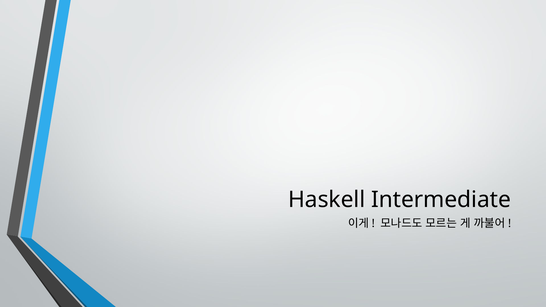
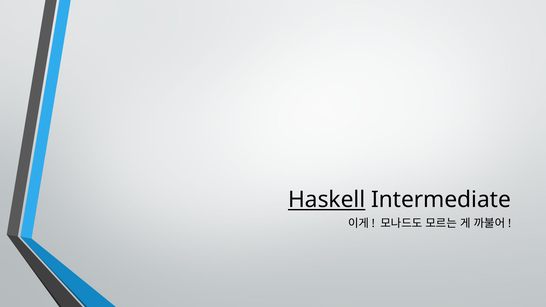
Haskell underline: none -> present
